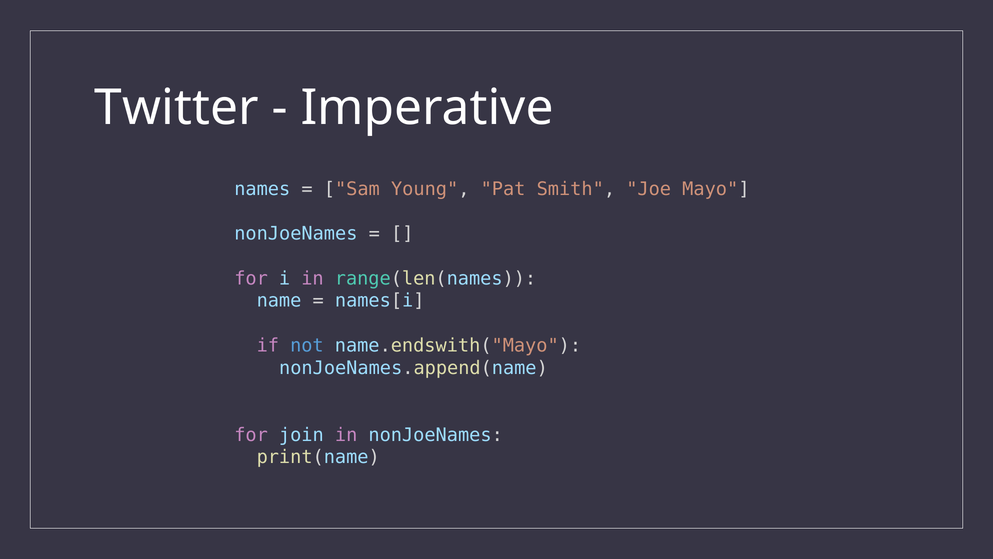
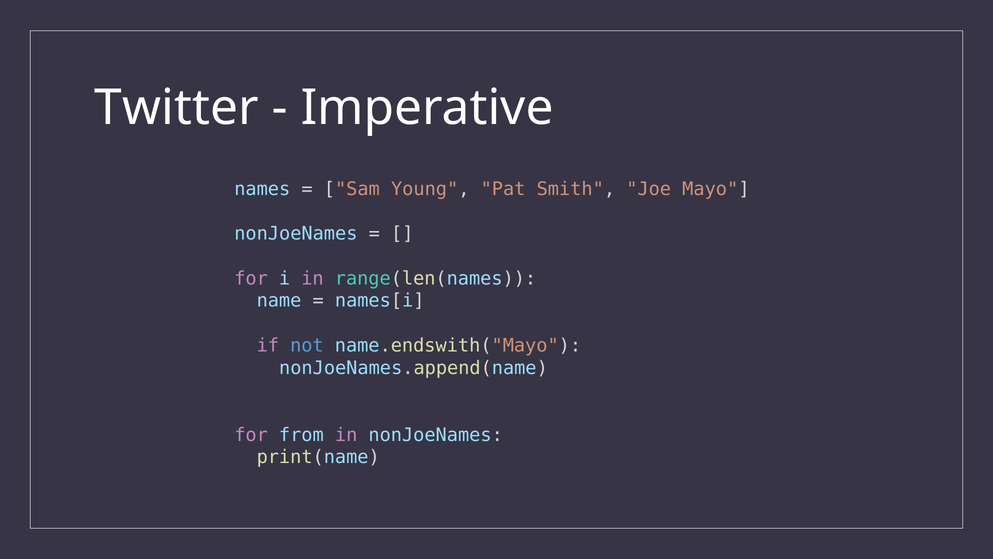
join: join -> from
